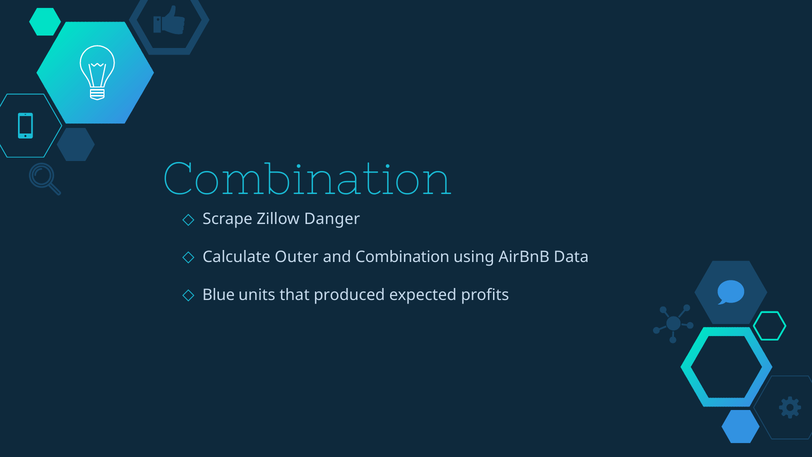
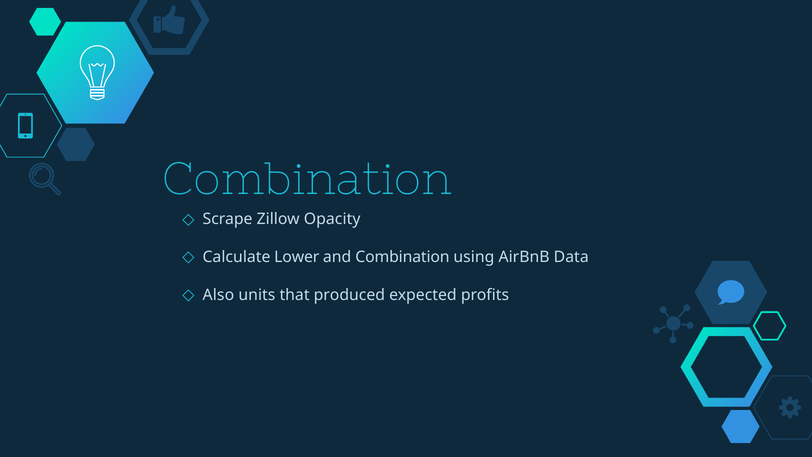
Danger: Danger -> Opacity
Outer: Outer -> Lower
Blue: Blue -> Also
